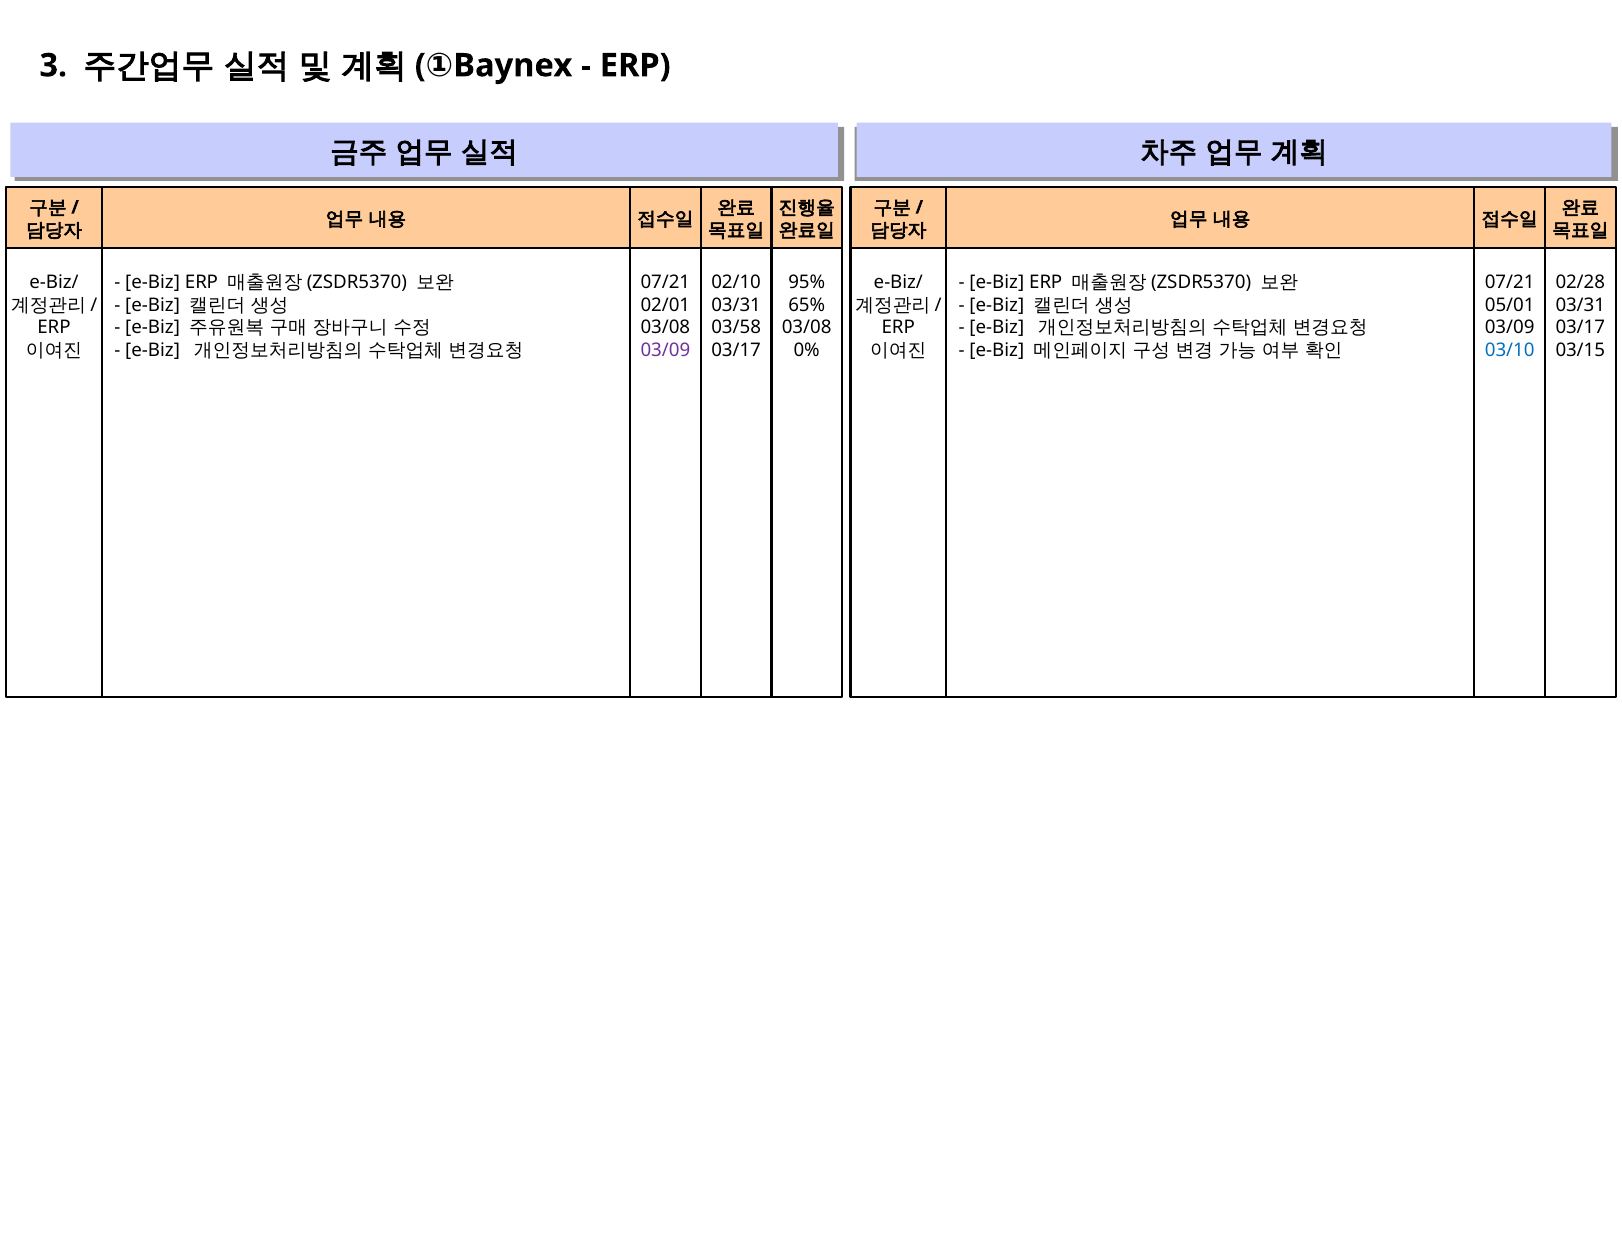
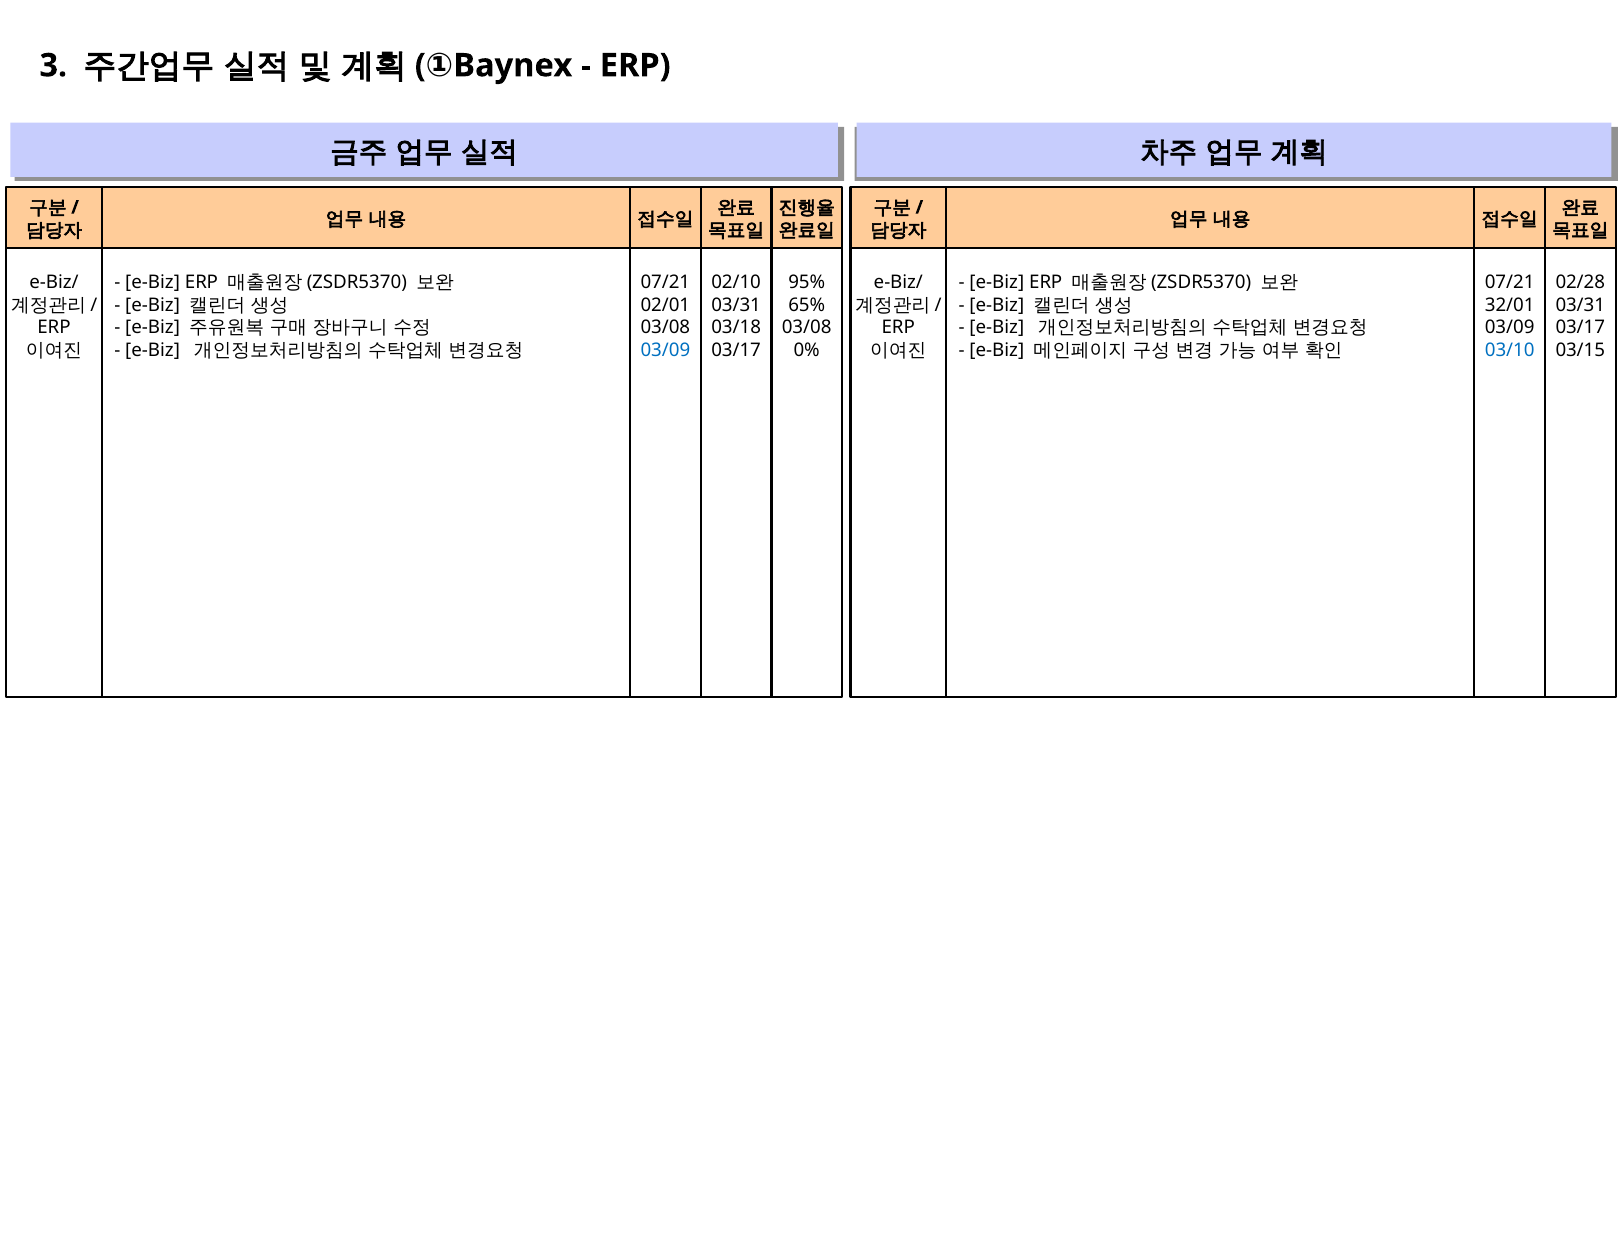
05/01: 05/01 -> 32/01
03/58: 03/58 -> 03/18
03/09 at (665, 350) colour: purple -> blue
